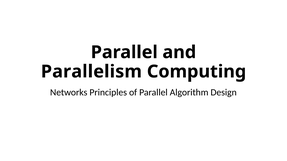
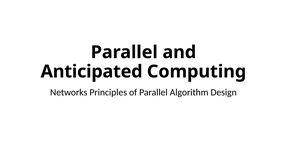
Parallelism: Parallelism -> Anticipated
